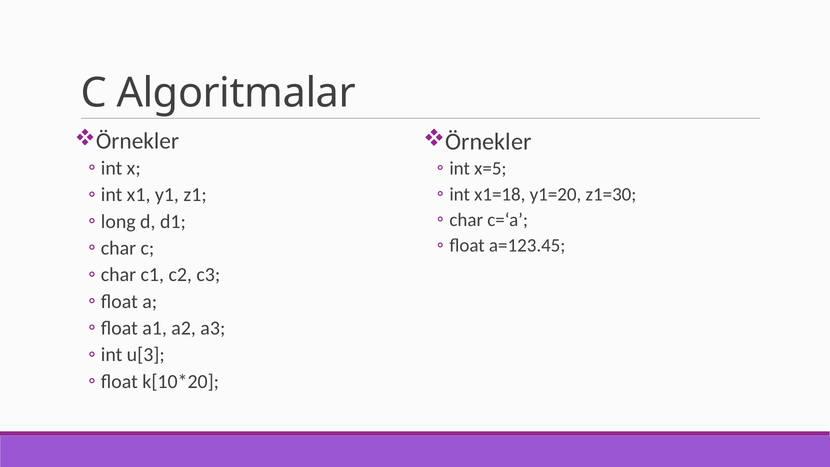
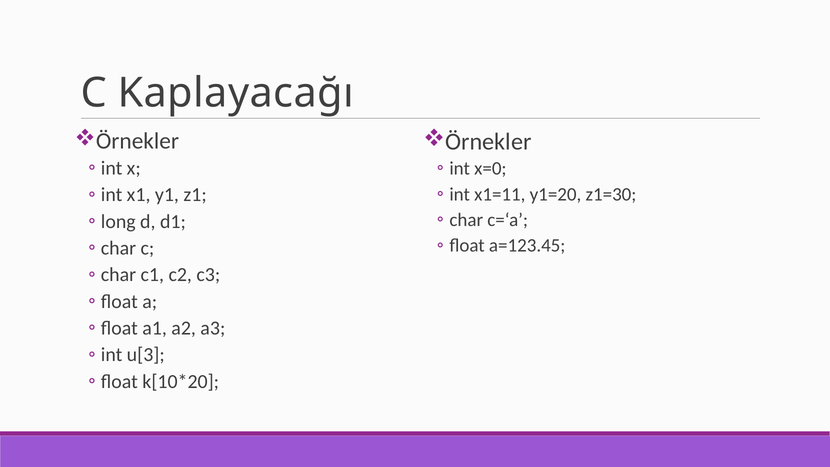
Algoritmalar: Algoritmalar -> Kaplayacağı
x=5: x=5 -> x=0
x1=18: x1=18 -> x1=11
